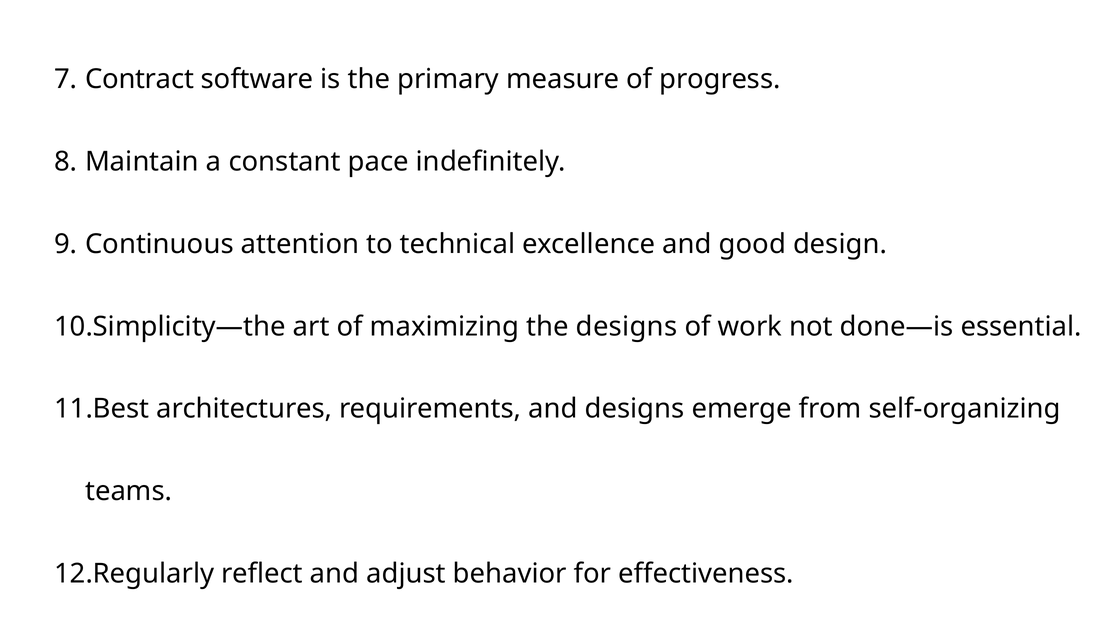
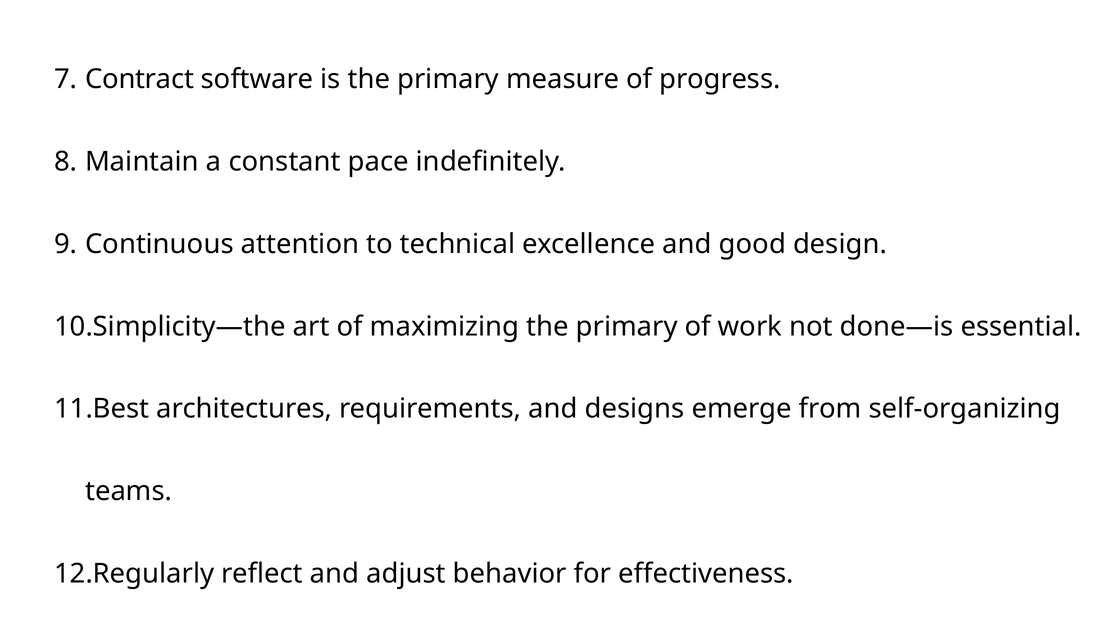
maximizing the designs: designs -> primary
